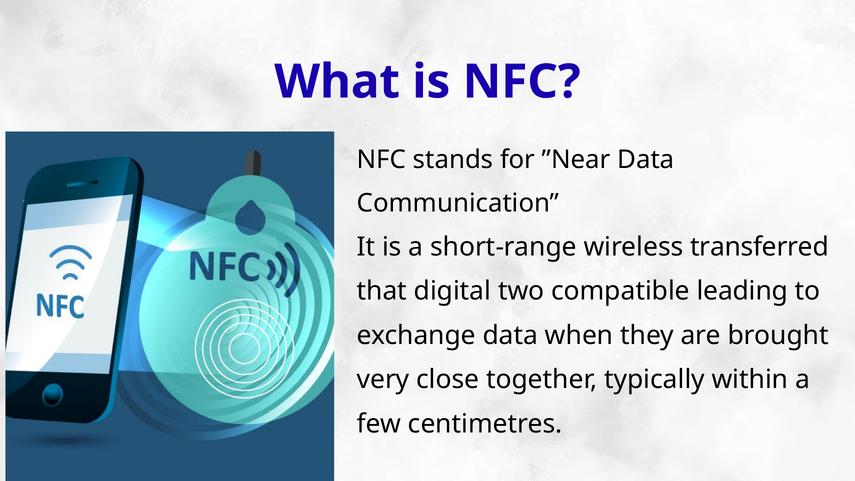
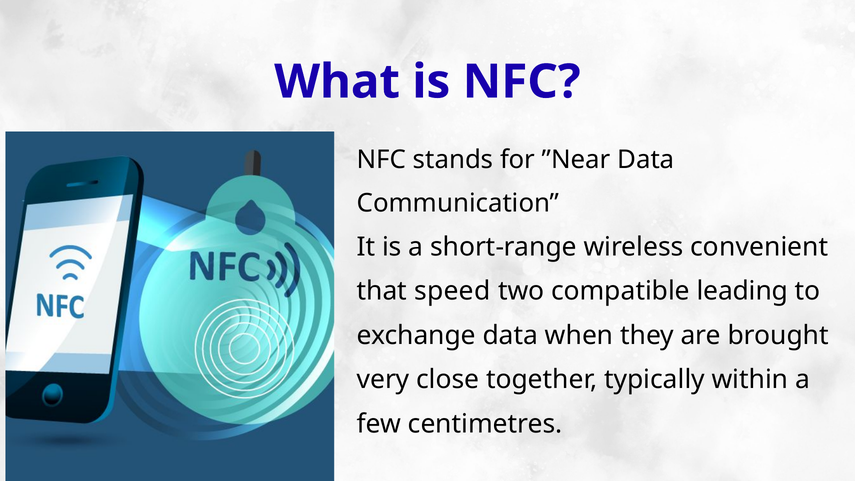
transferred: transferred -> convenient
digital: digital -> speed
